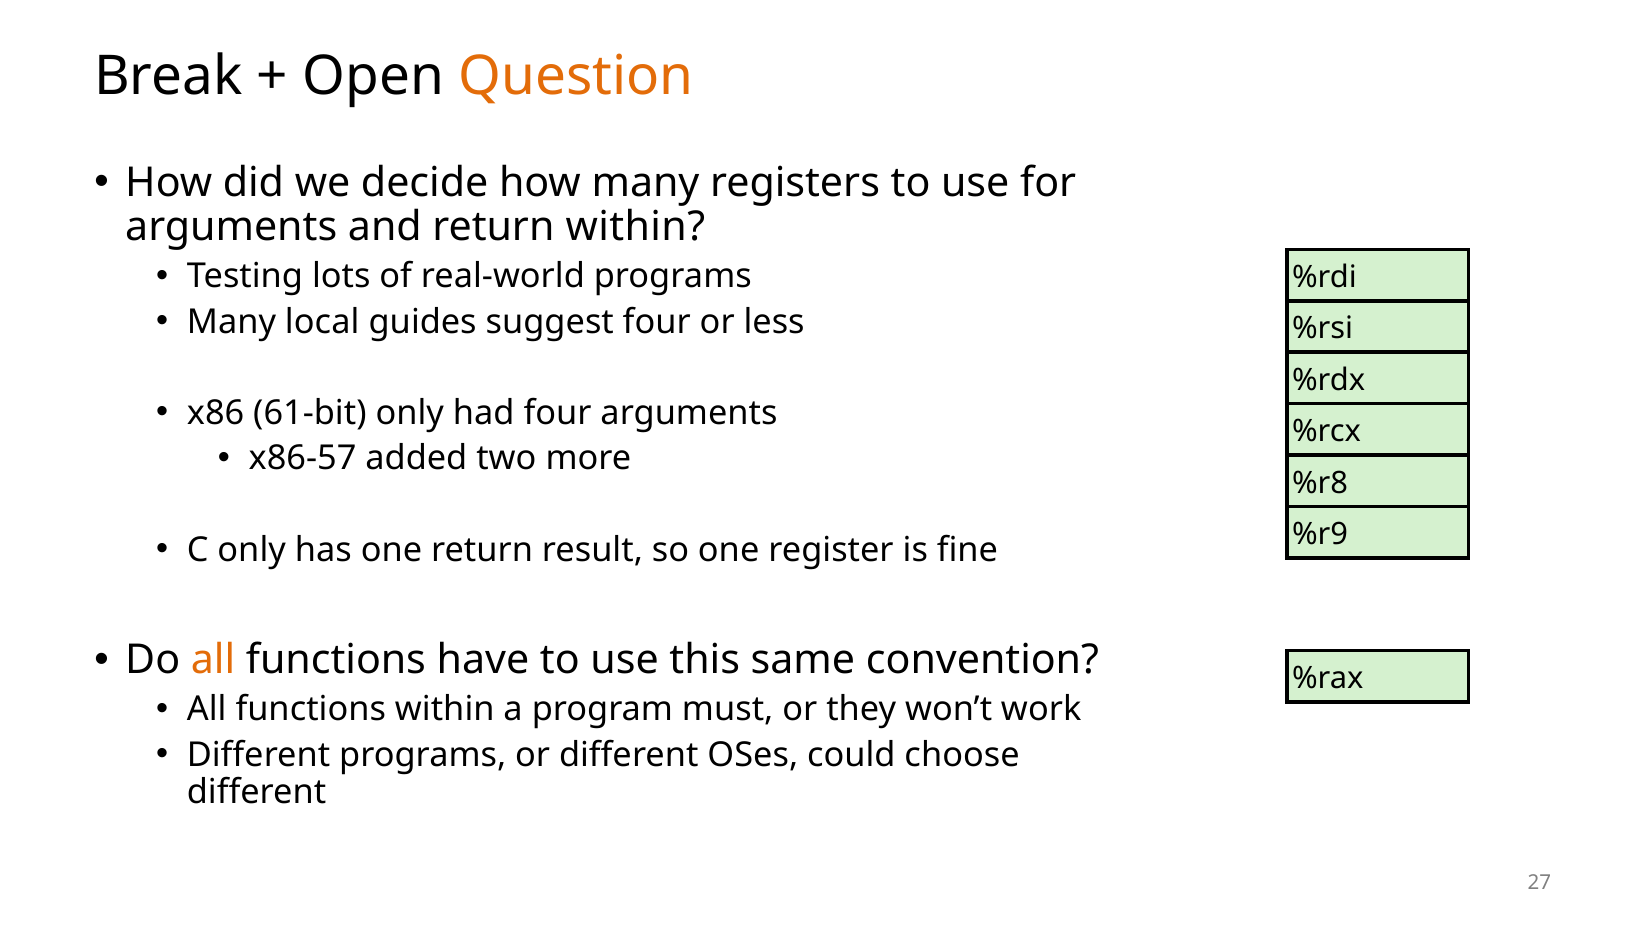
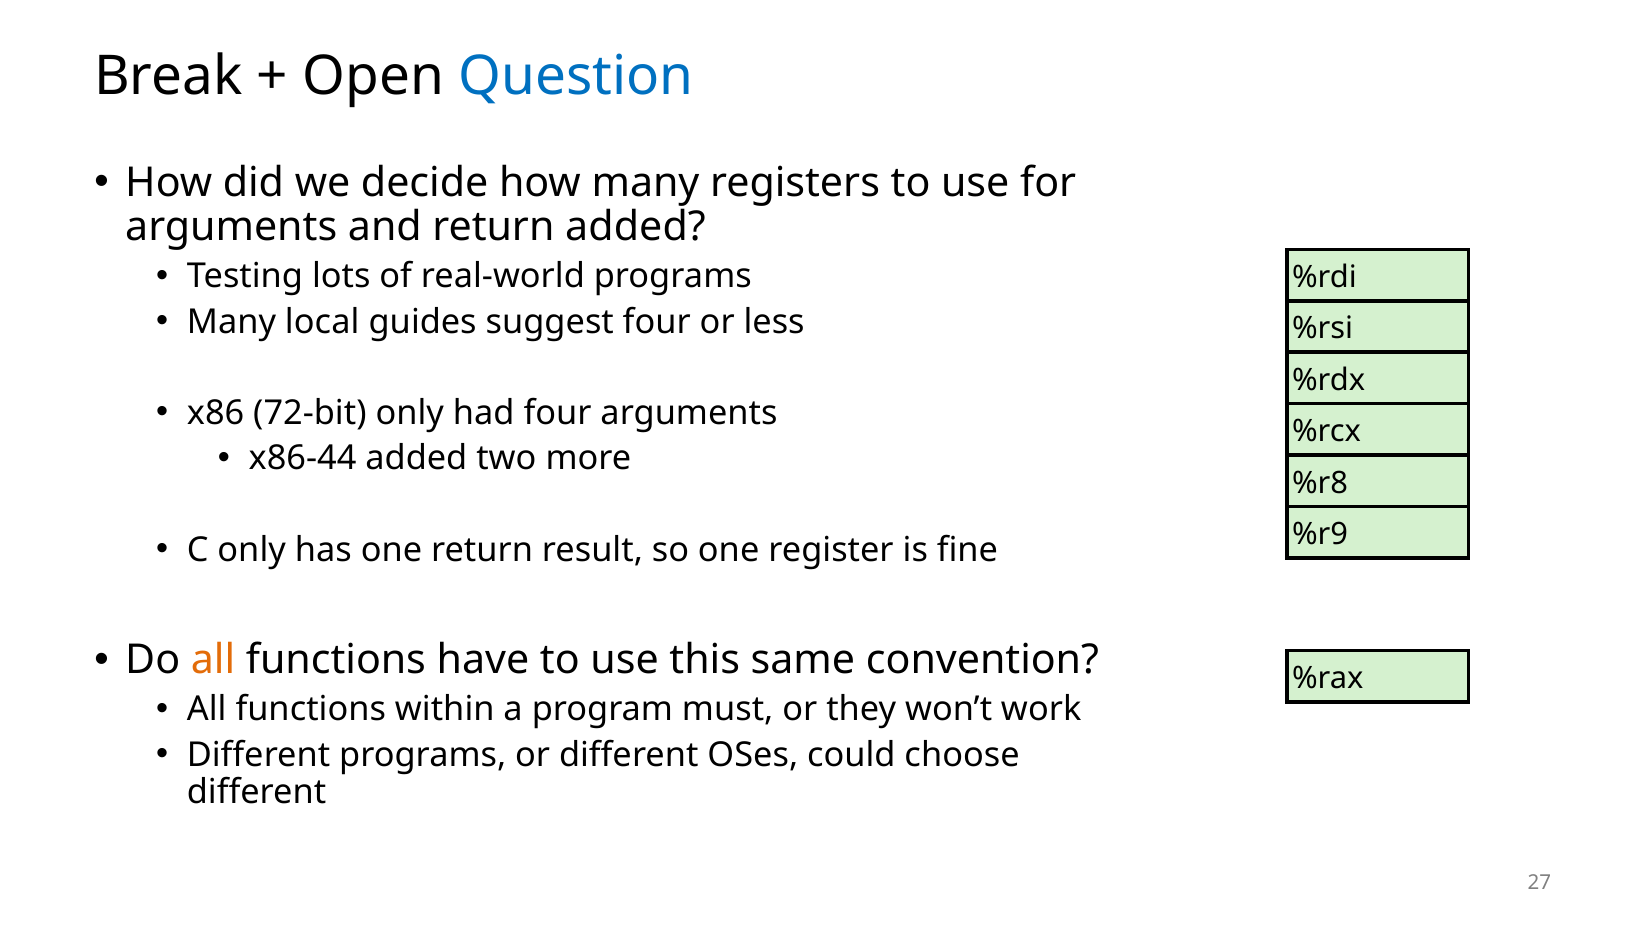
Question colour: orange -> blue
return within: within -> added
61-bit: 61-bit -> 72-bit
x86-57: x86-57 -> x86-44
